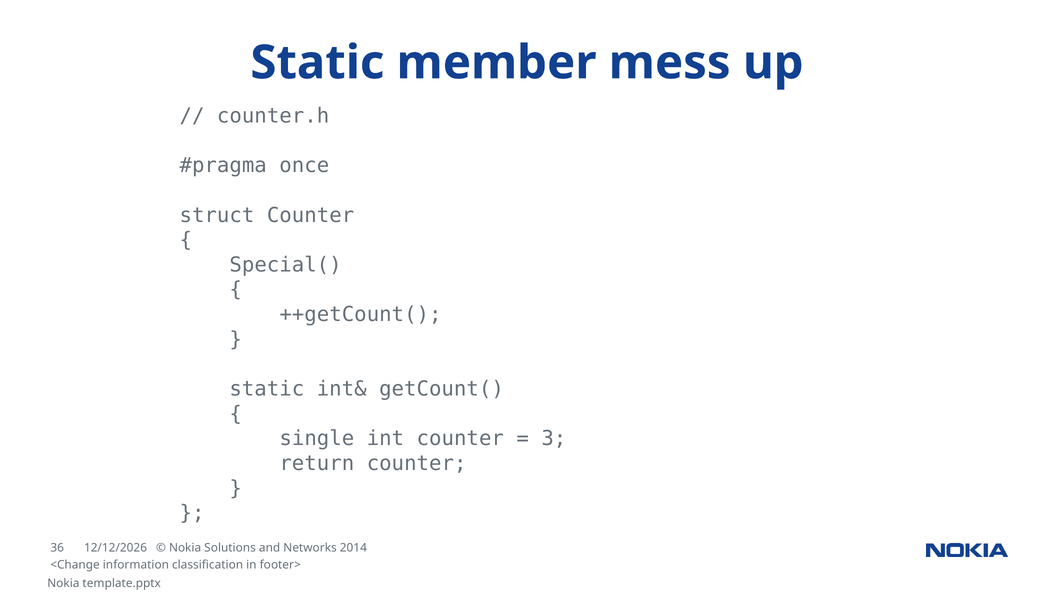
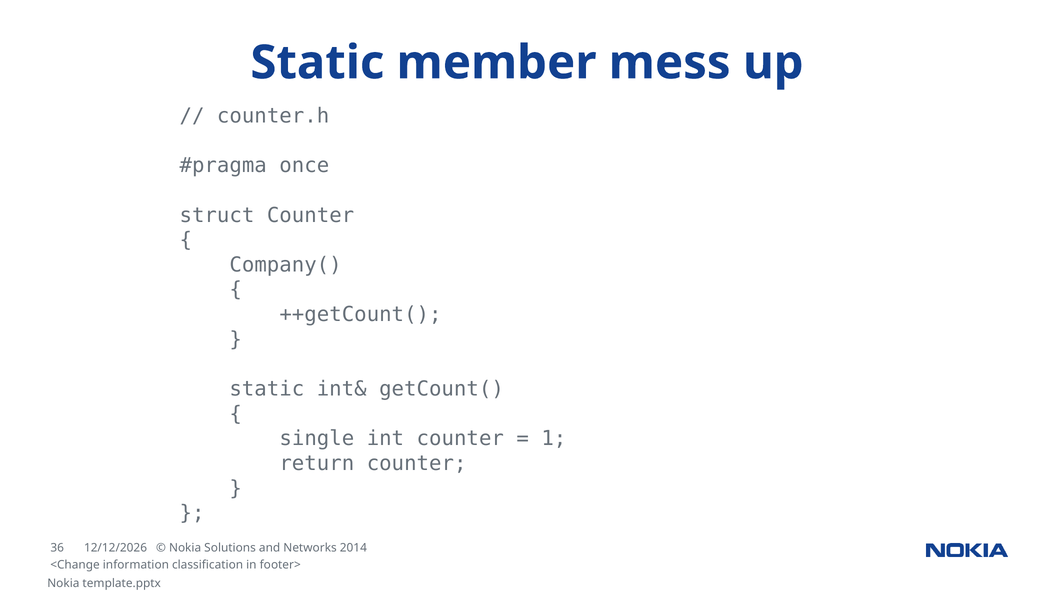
Special(: Special( -> Company(
3: 3 -> 1
